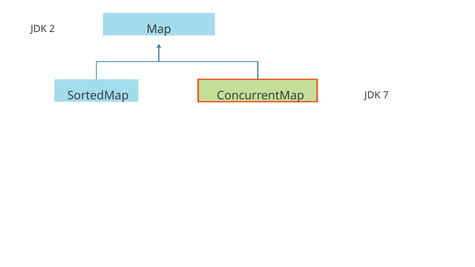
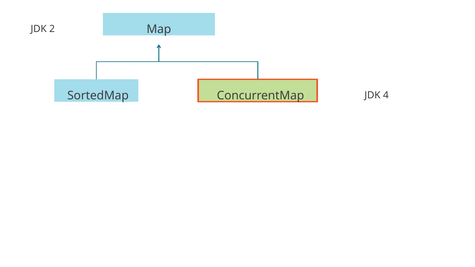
7: 7 -> 4
